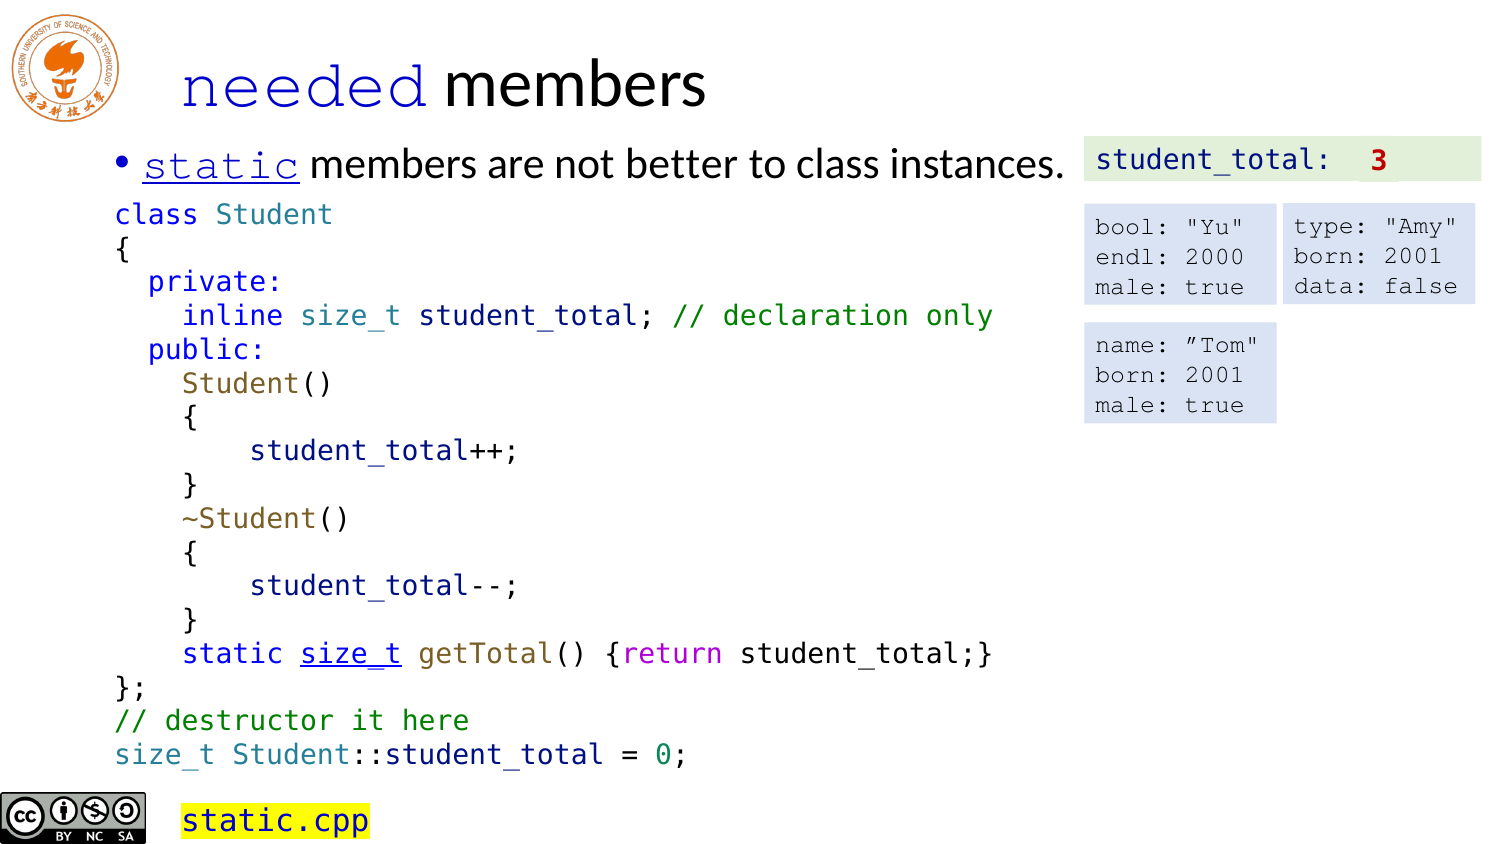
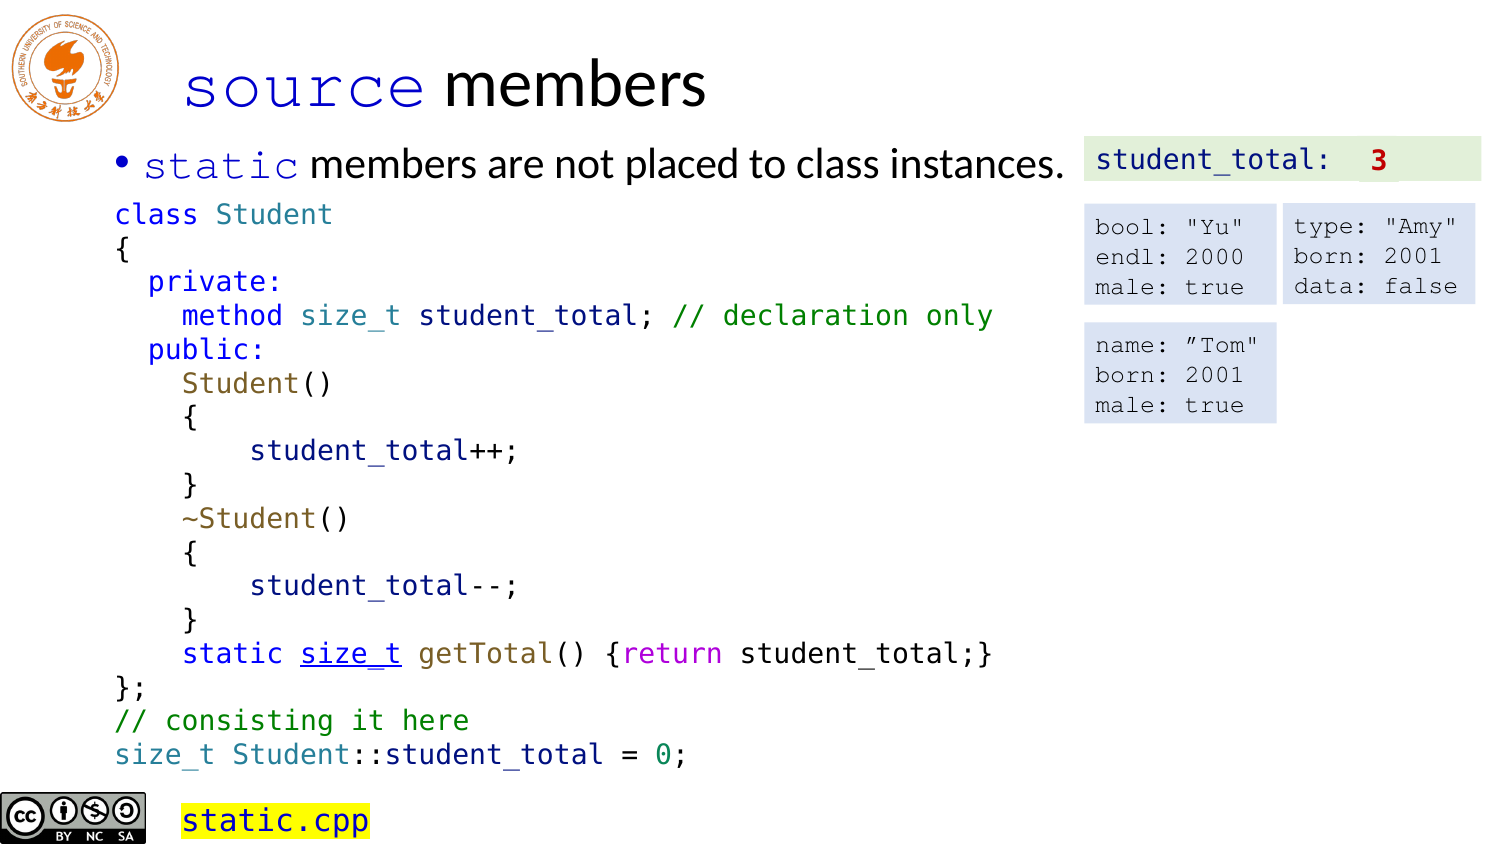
needed: needed -> source
static at (221, 164) underline: present -> none
better: better -> placed
inline: inline -> method
destructor: destructor -> consisting
